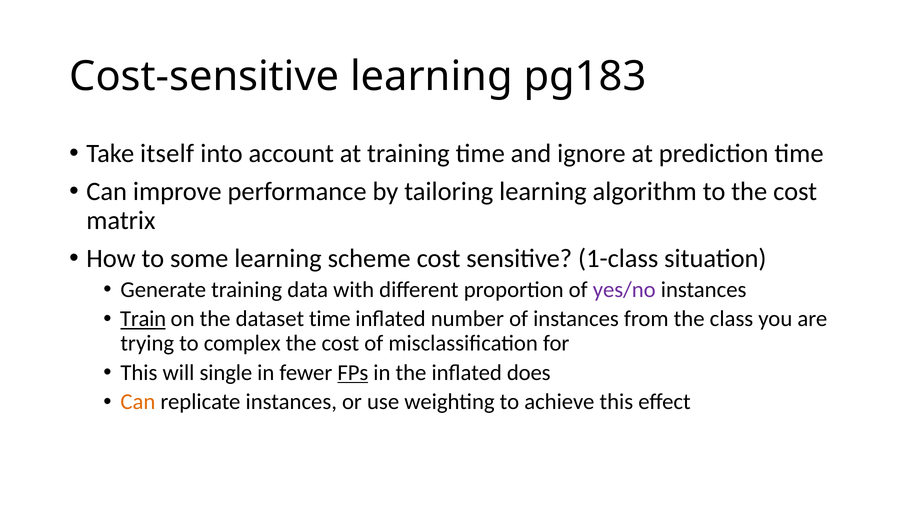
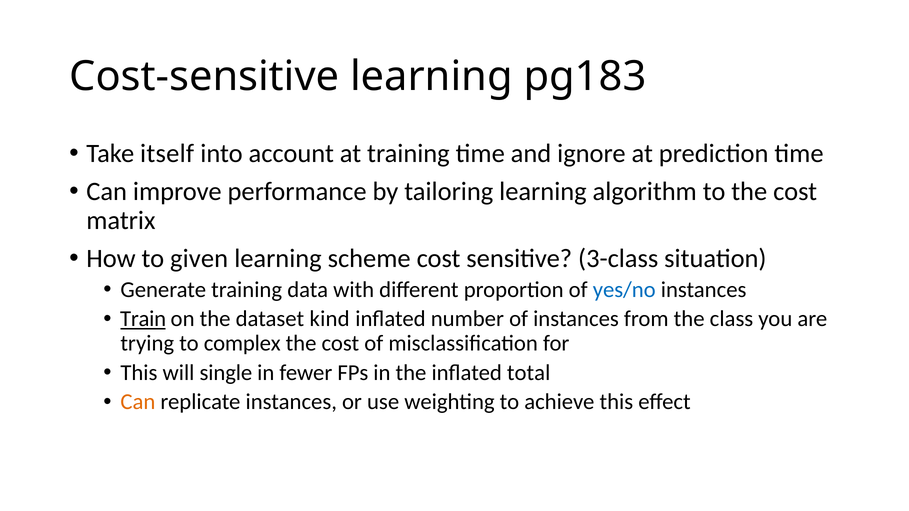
some: some -> given
1-class: 1-class -> 3-class
yes/no colour: purple -> blue
dataset time: time -> kind
FPs underline: present -> none
does: does -> total
